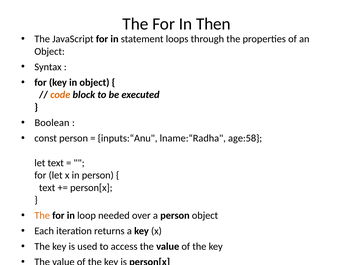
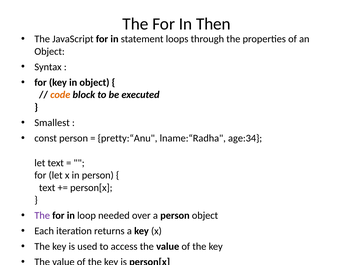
Boolean: Boolean -> Smallest
inputs:“Anu: inputs:“Anu -> pretty:“Anu
age:58: age:58 -> age:34
The at (42, 215) colour: orange -> purple
